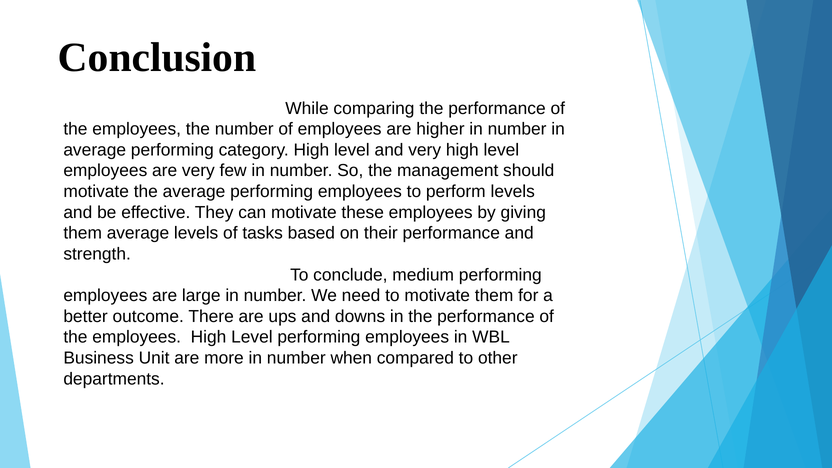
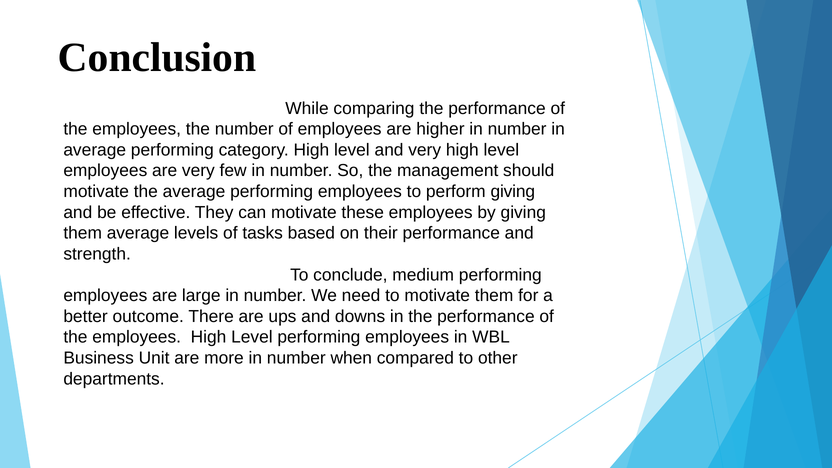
perform levels: levels -> giving
